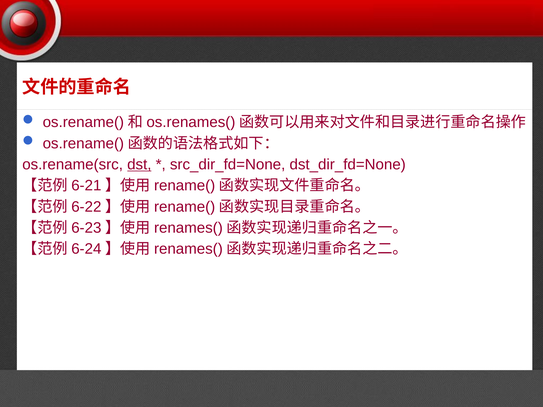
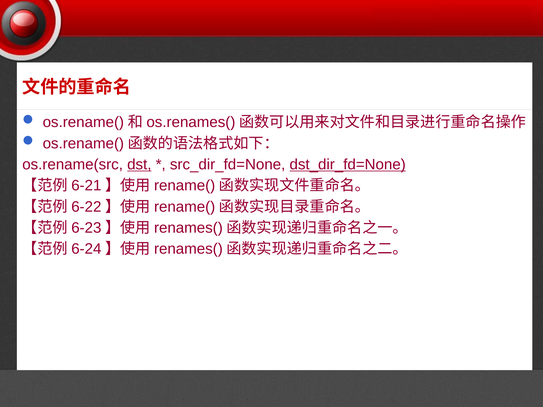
dst_dir_fd=None underline: none -> present
